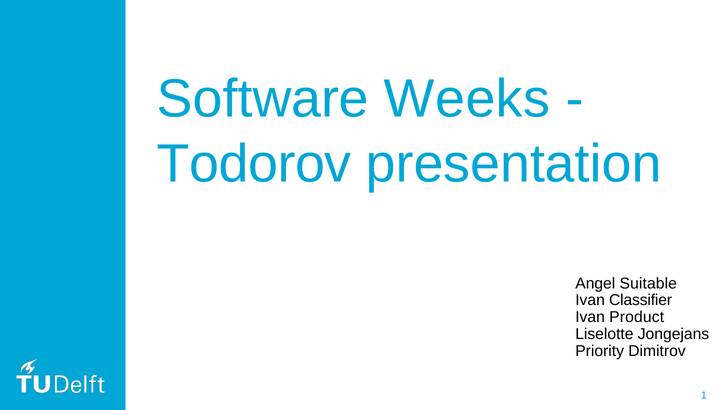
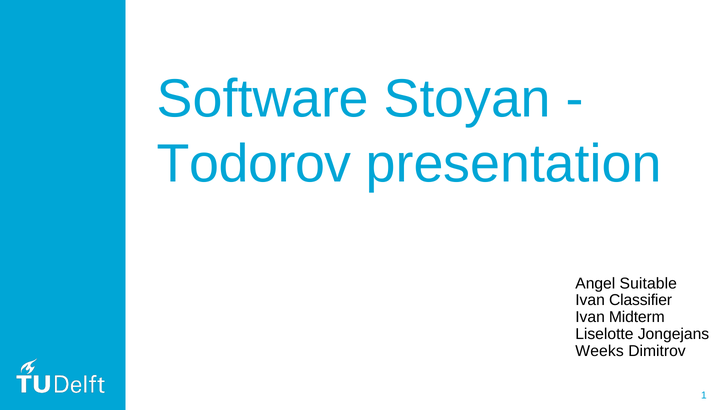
Weeks: Weeks -> Stoyan
Product: Product -> Midterm
Priority: Priority -> Weeks
